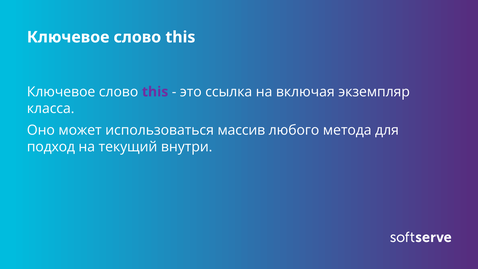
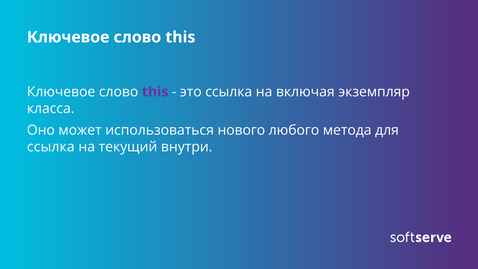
массив: массив -> нового
подход at (51, 147): подход -> ссылка
